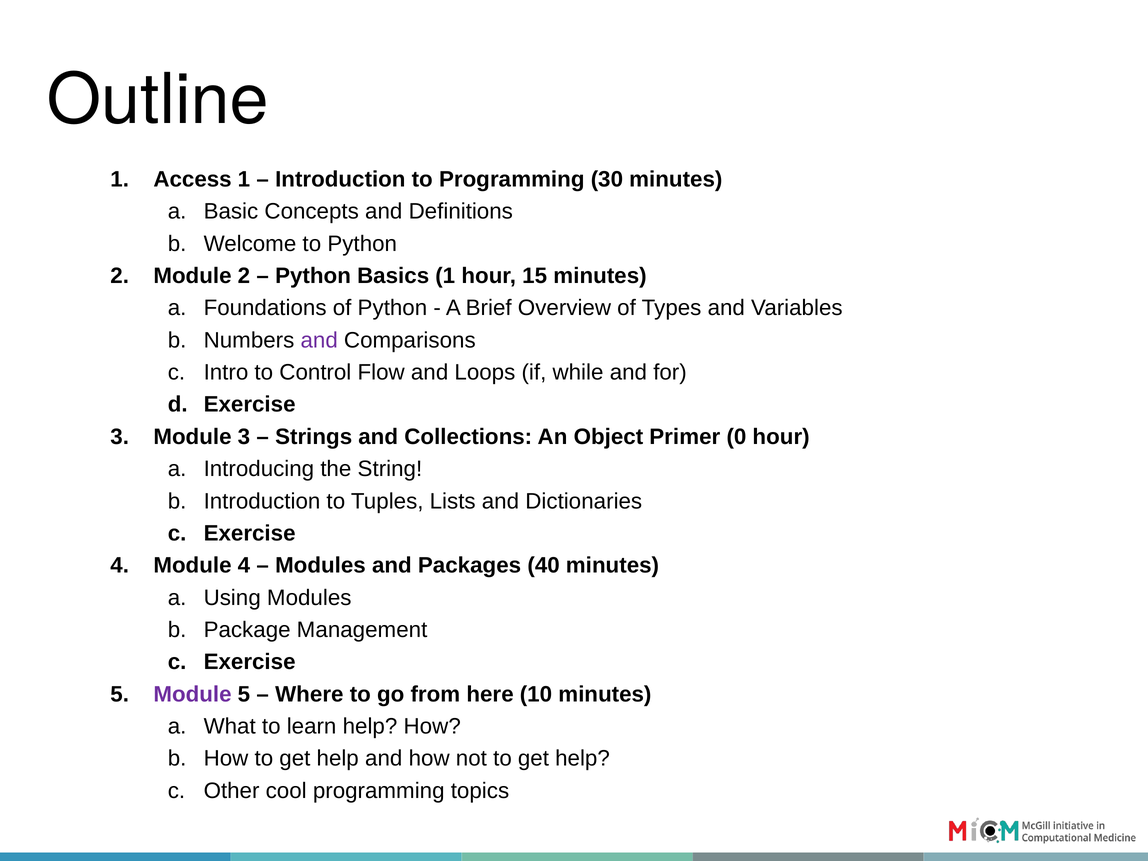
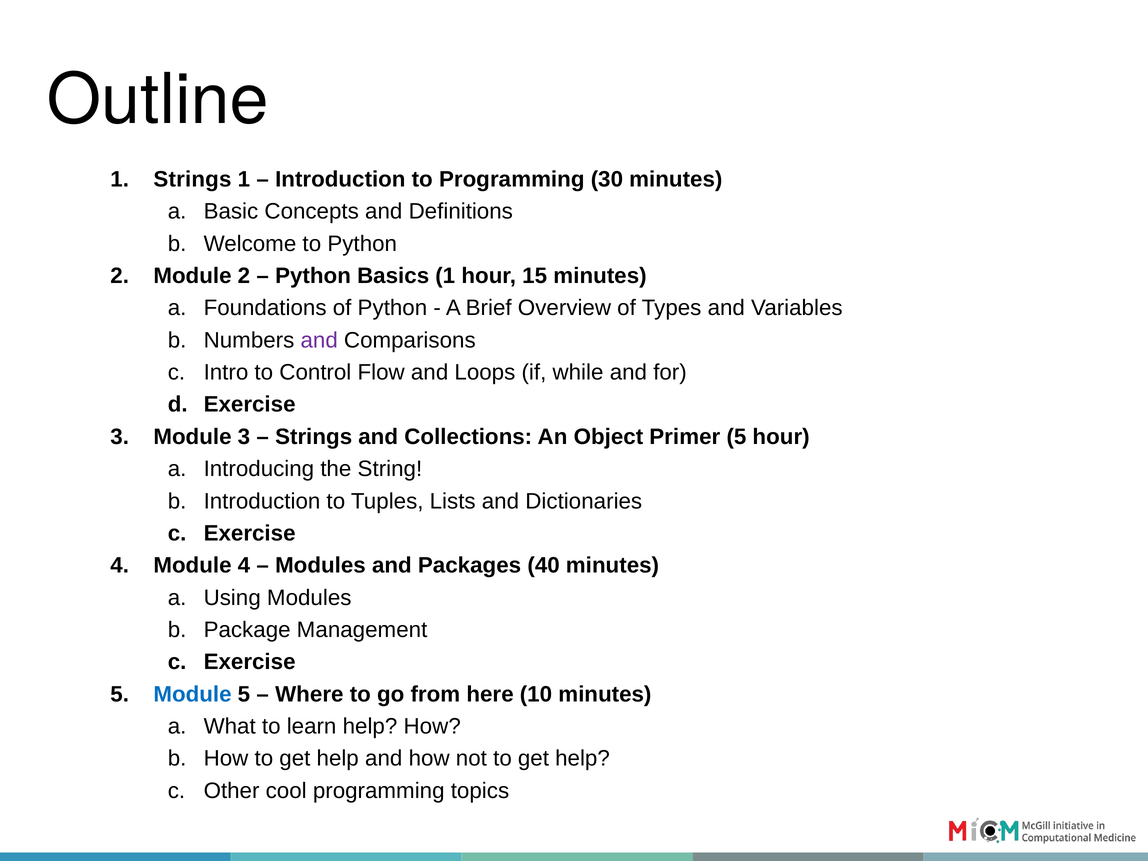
1 Access: Access -> Strings
Primer 0: 0 -> 5
Module at (193, 694) colour: purple -> blue
